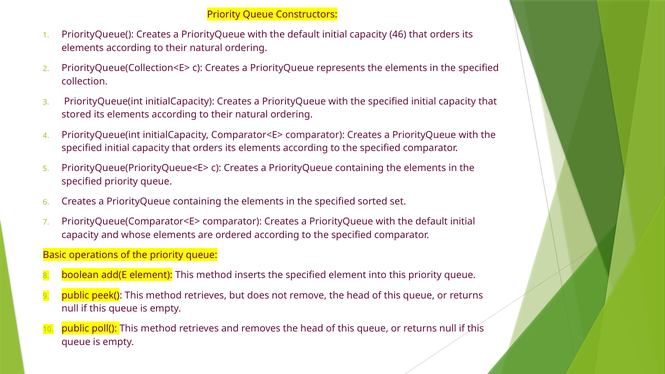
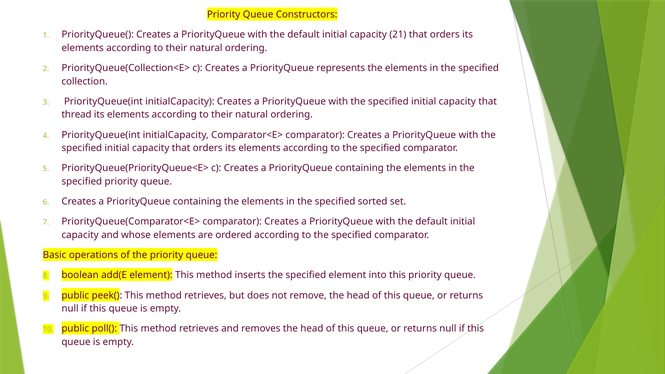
46: 46 -> 21
stored: stored -> thread
